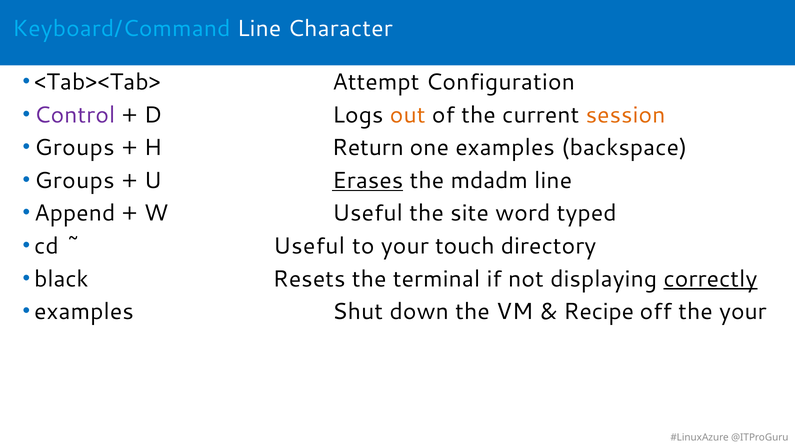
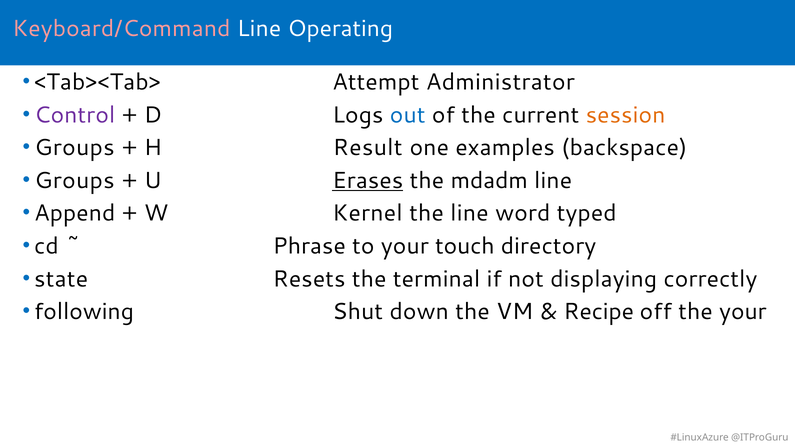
Keyboard/Command colour: light blue -> pink
Character: Character -> Operating
Configuration: Configuration -> Administrator
out colour: orange -> blue
Return: Return -> Result
W Useful: Useful -> Kernel
the site: site -> line
Useful at (309, 246): Useful -> Phrase
black: black -> state
correctly underline: present -> none
examples at (84, 312): examples -> following
